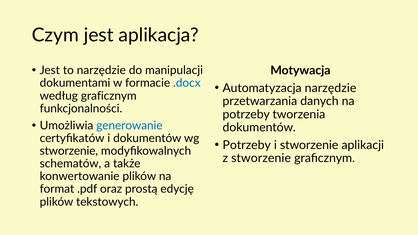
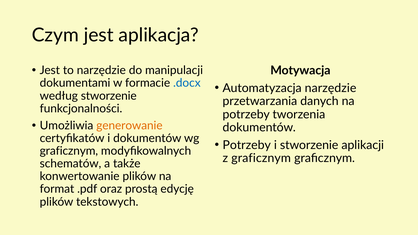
według graficznym: graficznym -> stworzenie
generowanie colour: blue -> orange
stworzenie at (69, 151): stworzenie -> graficznym
z stworzenie: stworzenie -> graficznym
